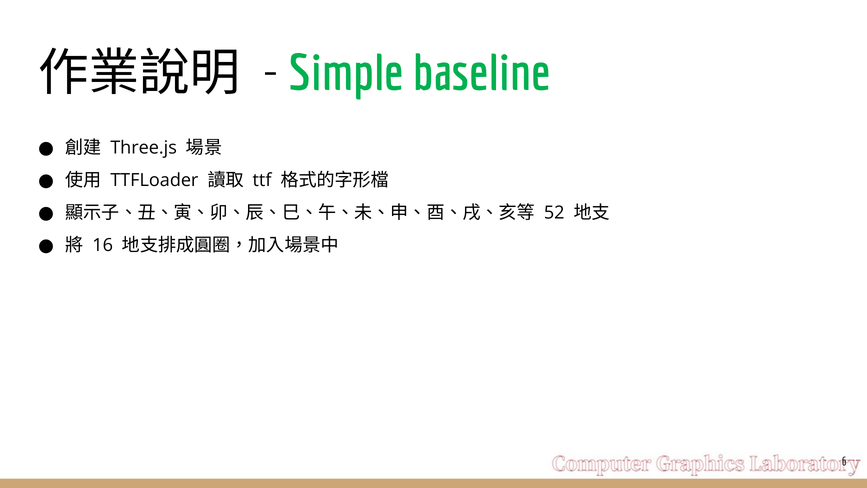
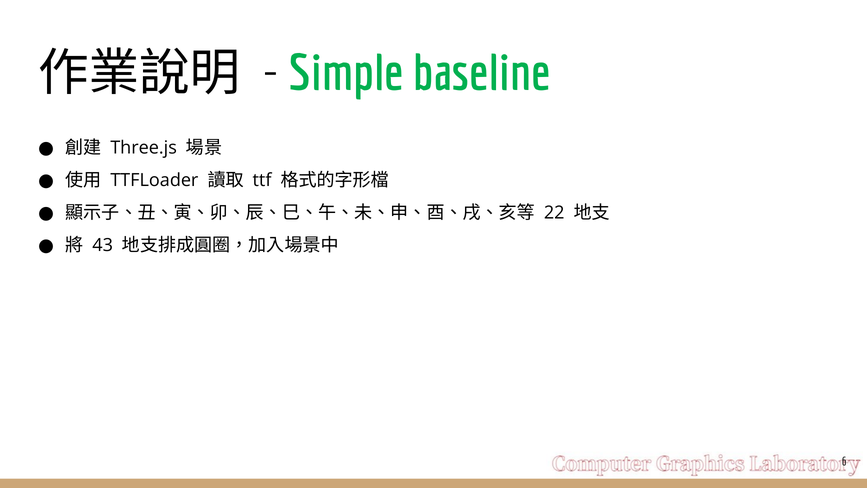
52: 52 -> 22
16: 16 -> 43
